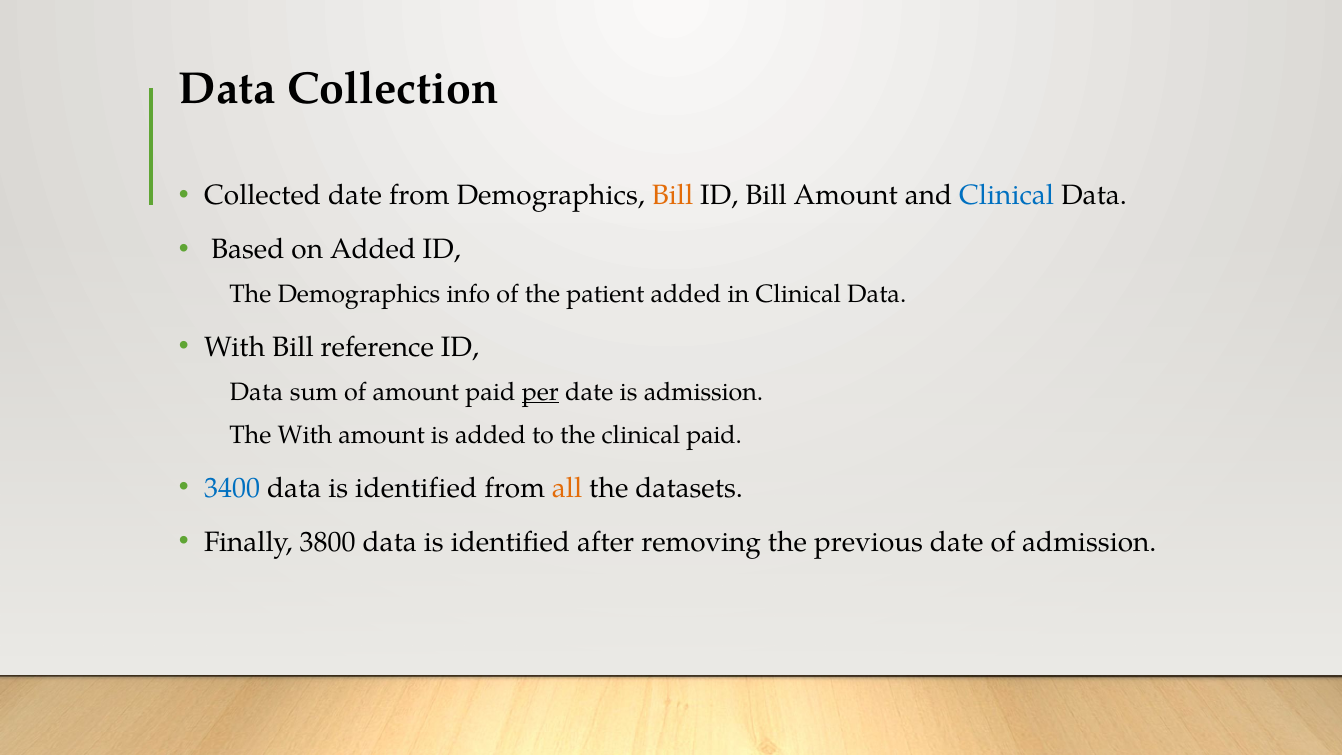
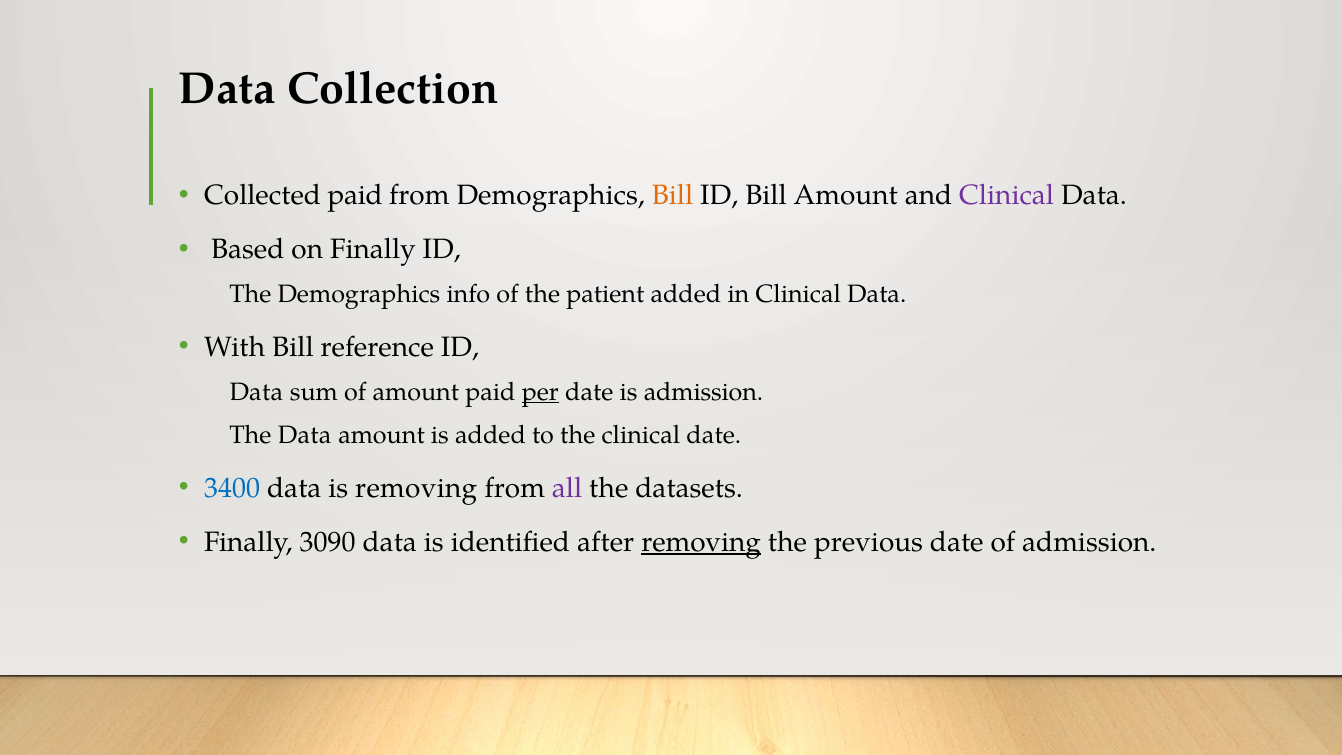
Collected date: date -> paid
Clinical at (1007, 195) colour: blue -> purple
on Added: Added -> Finally
The With: With -> Data
clinical paid: paid -> date
identified at (416, 488): identified -> removing
all colour: orange -> purple
3800: 3800 -> 3090
removing at (701, 542) underline: none -> present
